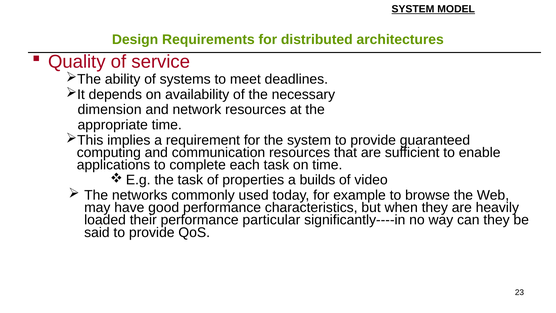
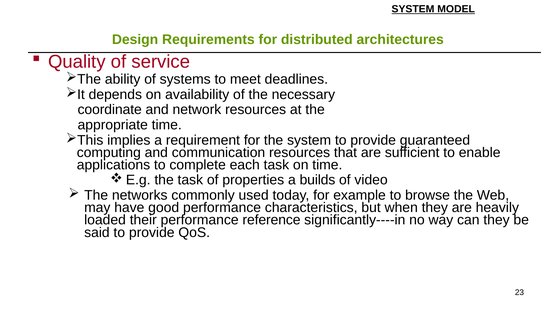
dimension: dimension -> coordinate
particular: particular -> reference
